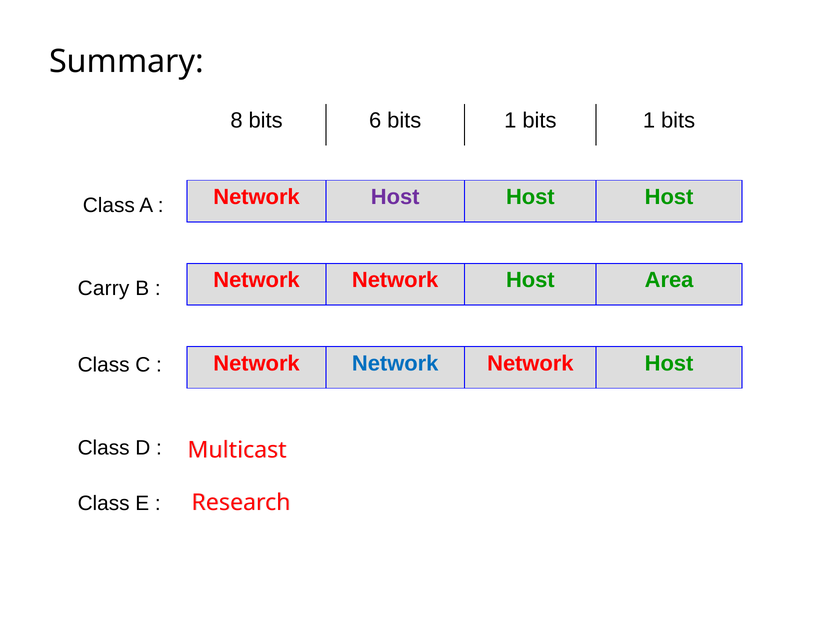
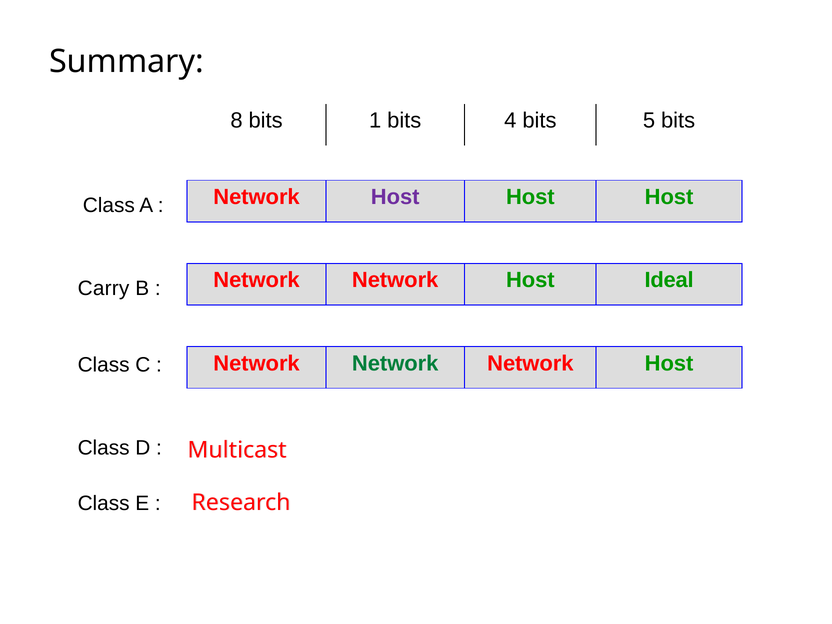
6: 6 -> 1
1 at (510, 121): 1 -> 4
1 at (649, 121): 1 -> 5
Area: Area -> Ideal
Network at (395, 363) colour: blue -> green
